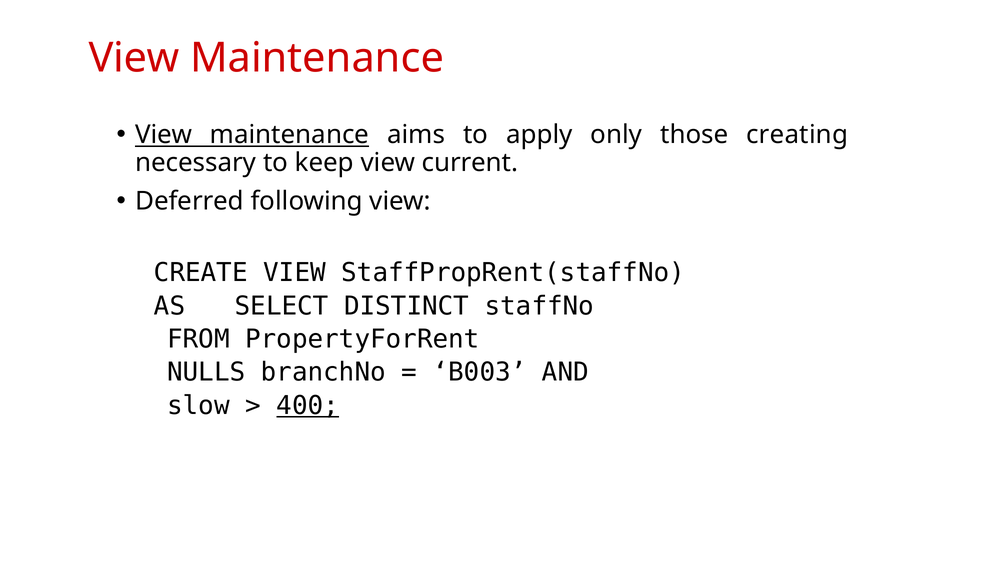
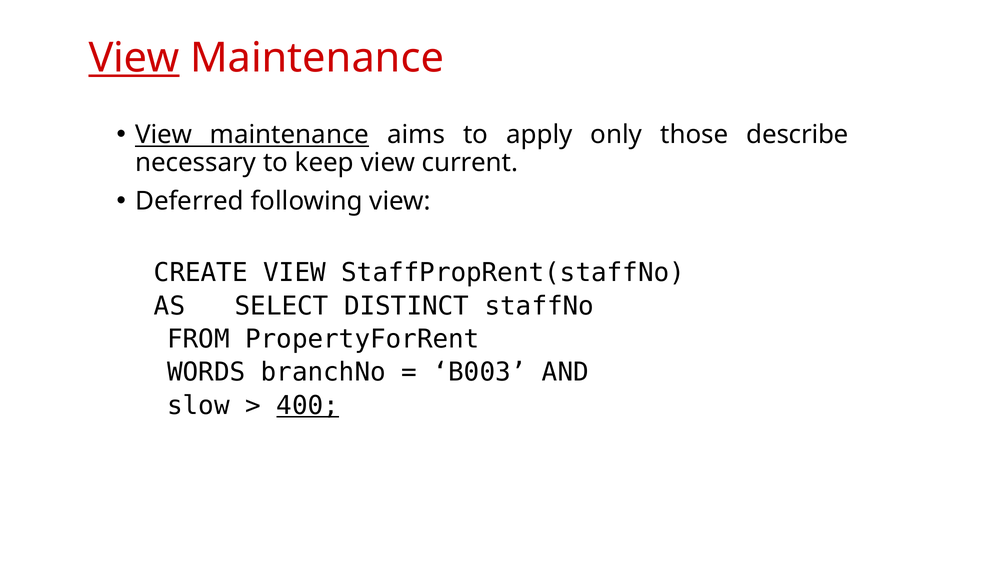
View at (134, 58) underline: none -> present
creating: creating -> describe
NULLS: NULLS -> WORDS
